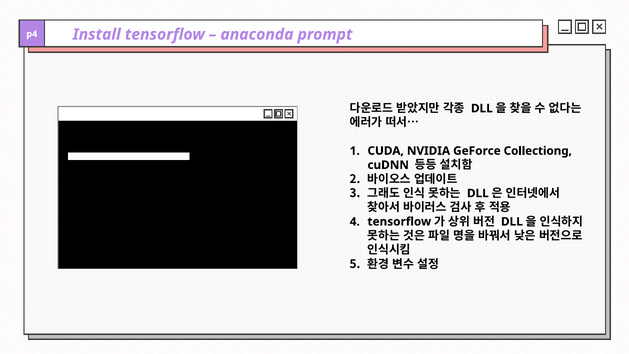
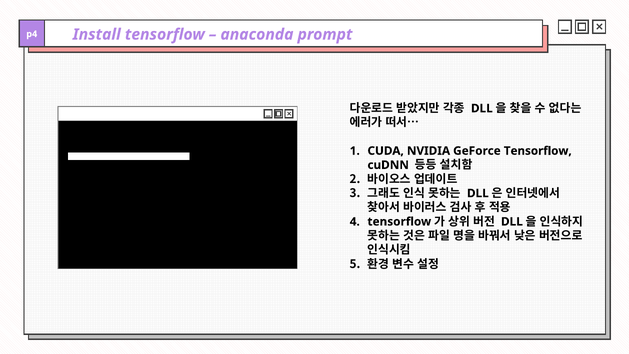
GeForce Collectiong: Collectiong -> Tensorflow
